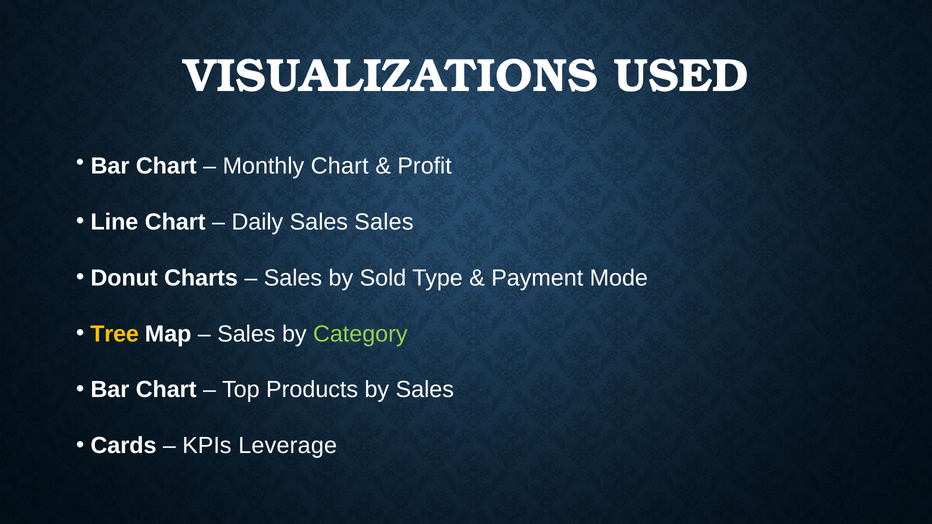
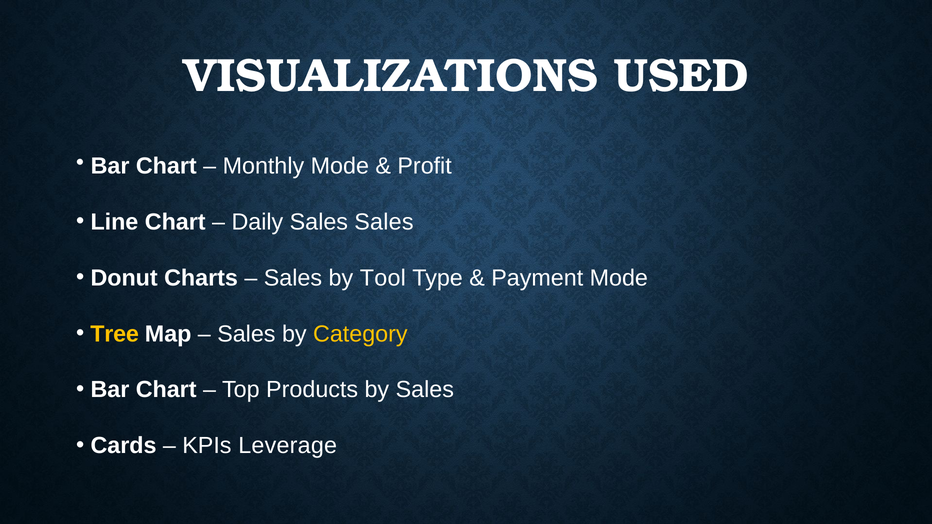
Monthly Chart: Chart -> Mode
Sold: Sold -> Tool
Category colour: light green -> yellow
